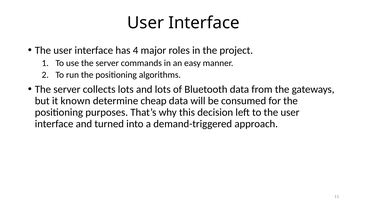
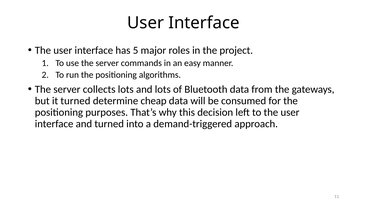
4: 4 -> 5
it known: known -> turned
